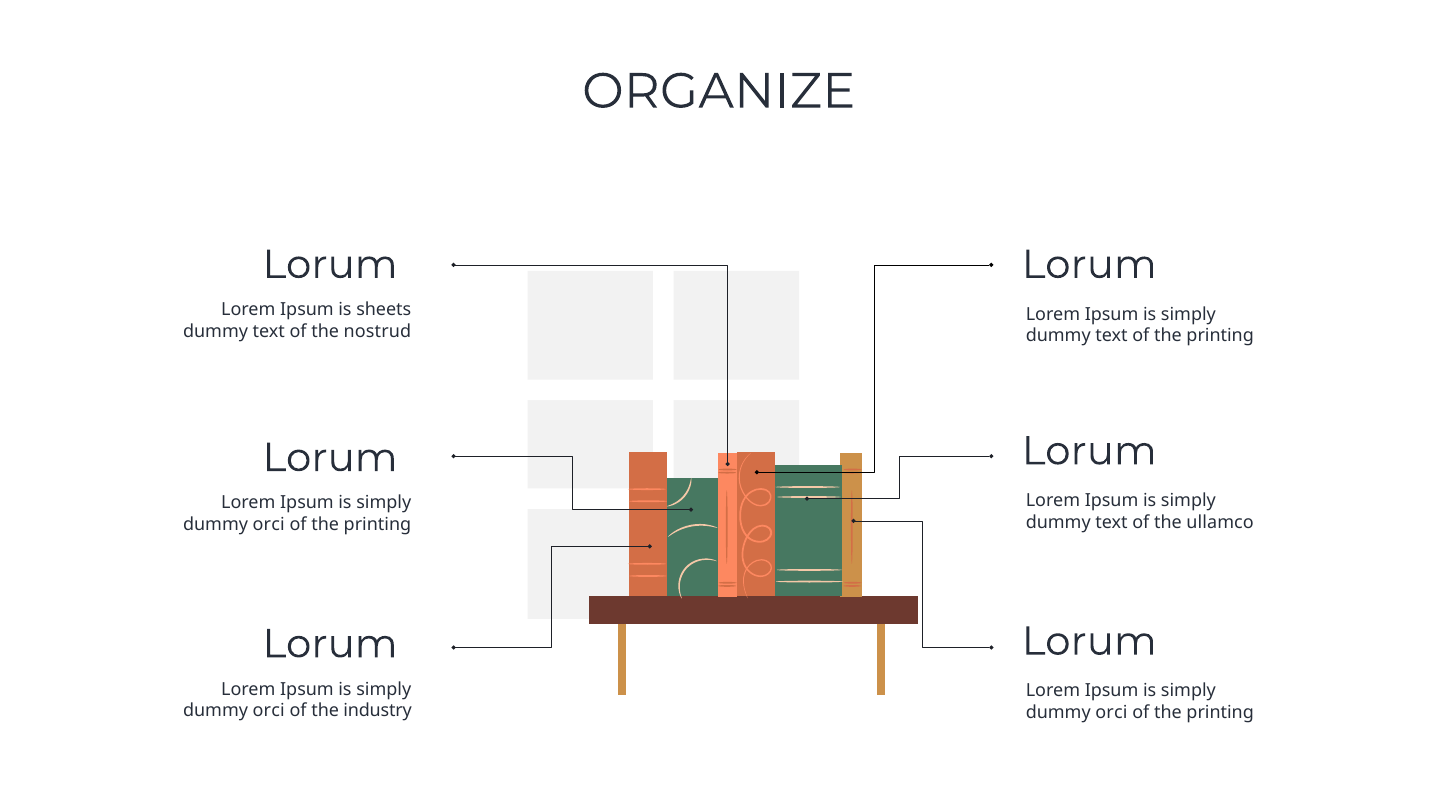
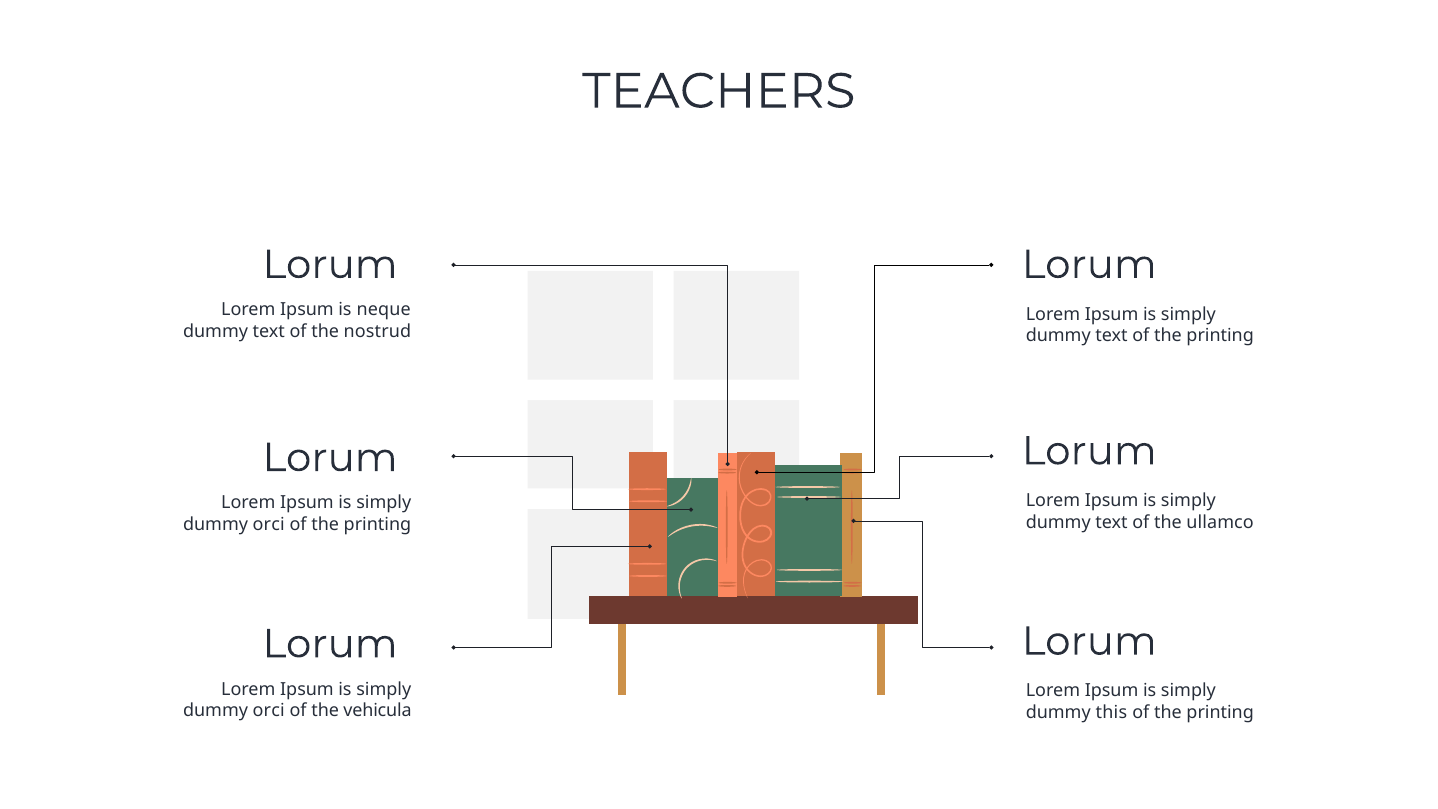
ORGANIZE: ORGANIZE -> TEACHERS
sheets: sheets -> neque
industry: industry -> vehicula
orci at (1111, 712): orci -> this
